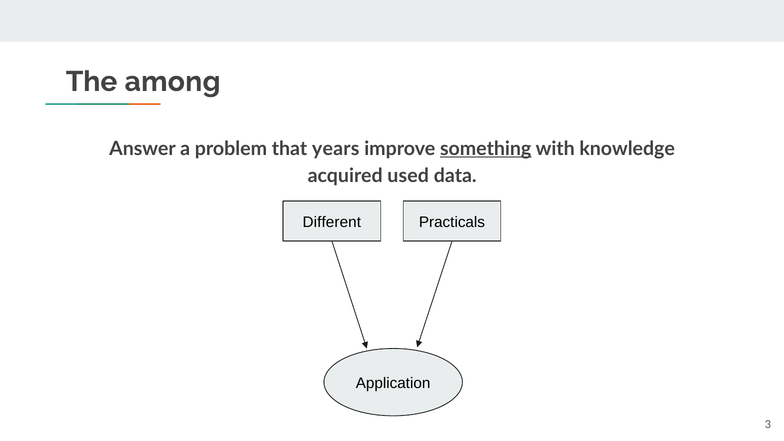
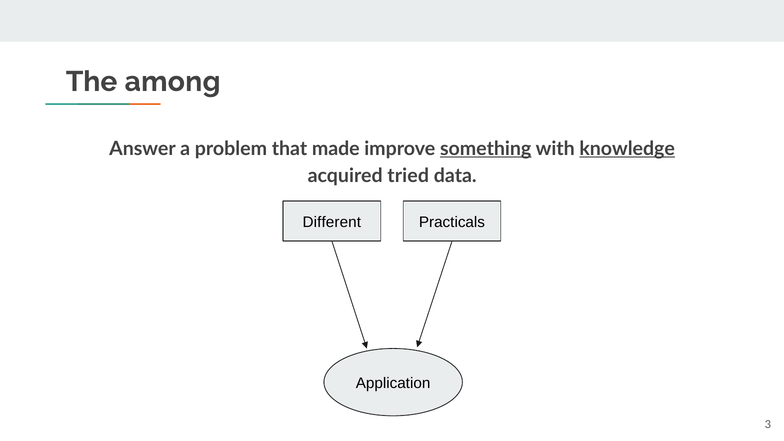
years: years -> made
knowledge underline: none -> present
used: used -> tried
